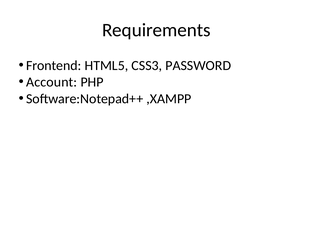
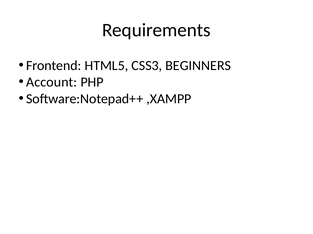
PASSWORD: PASSWORD -> BEGINNERS
